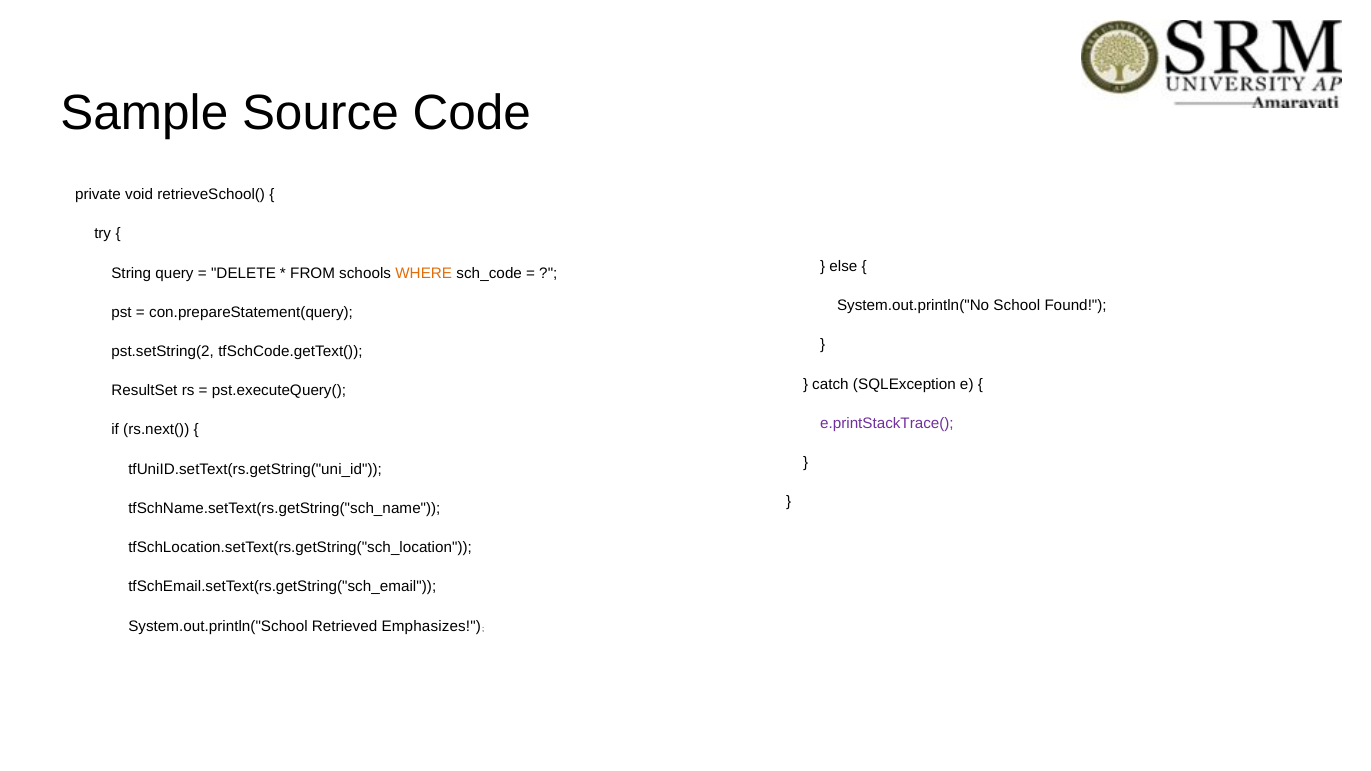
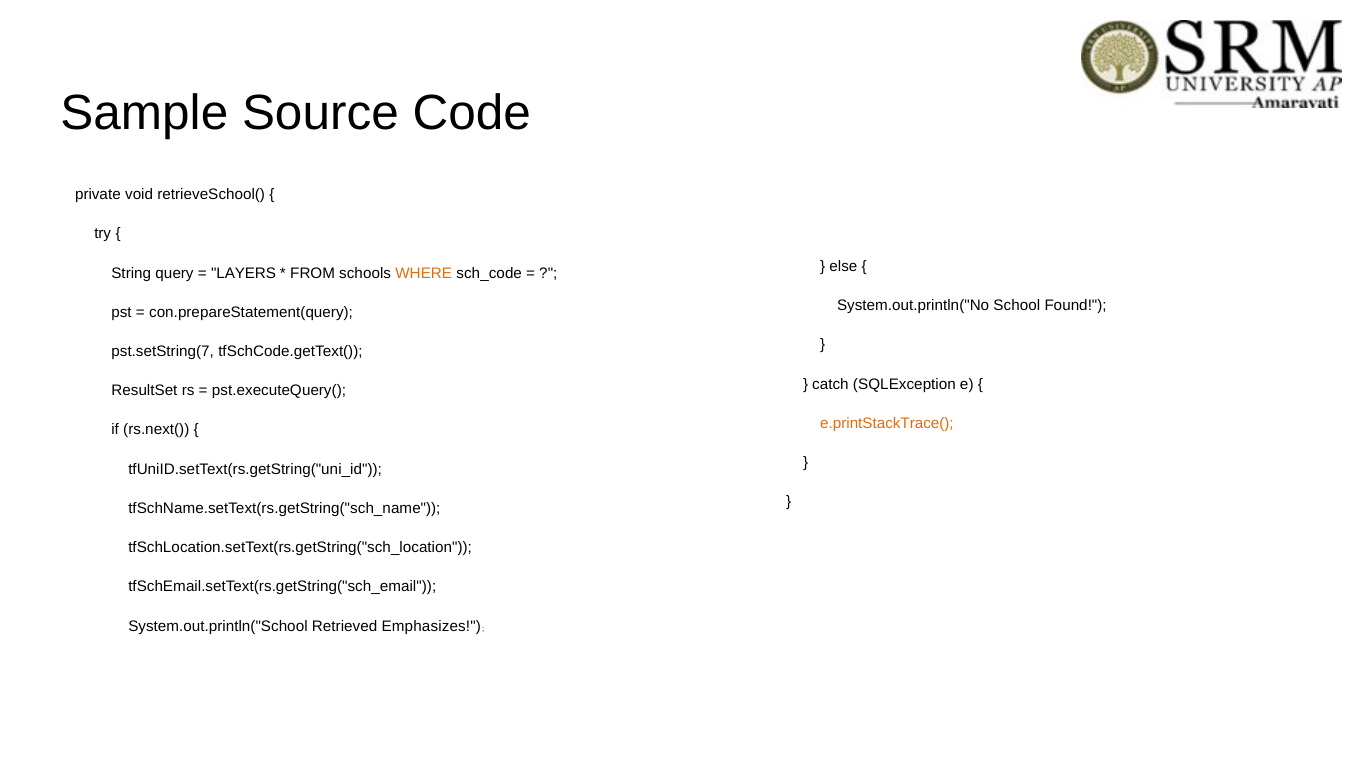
DELETE: DELETE -> LAYERS
pst.setString(2: pst.setString(2 -> pst.setString(7
e.printStackTrace( colour: purple -> orange
